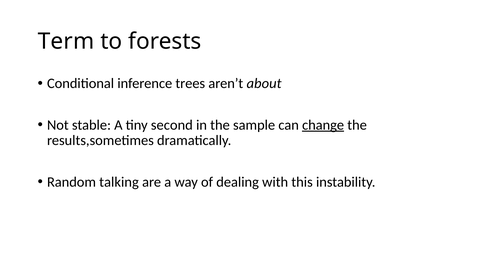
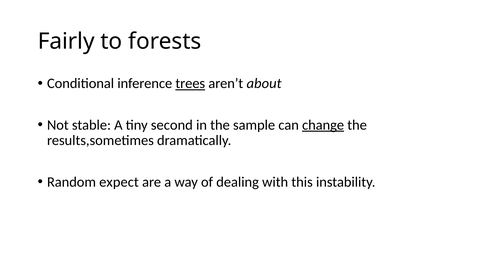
Term: Term -> Fairly
trees underline: none -> present
talking: talking -> expect
